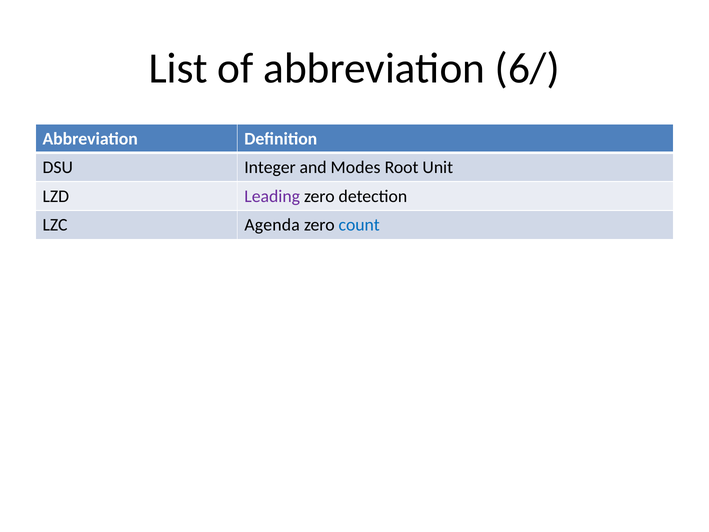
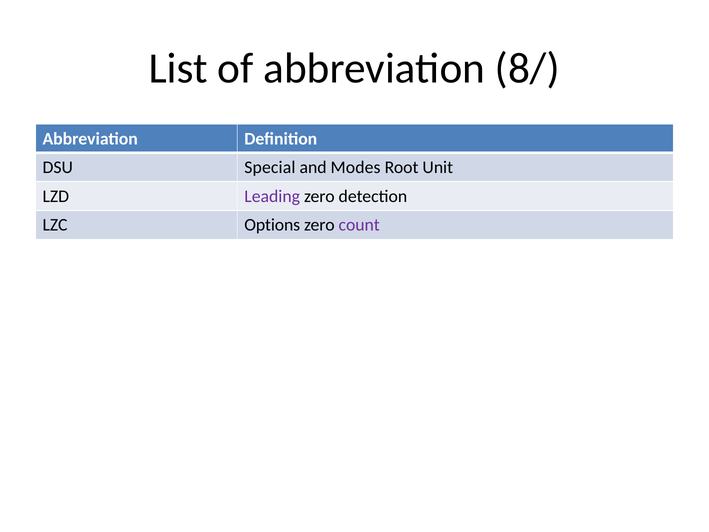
6/: 6/ -> 8/
Integer: Integer -> Special
Agenda: Agenda -> Options
count colour: blue -> purple
